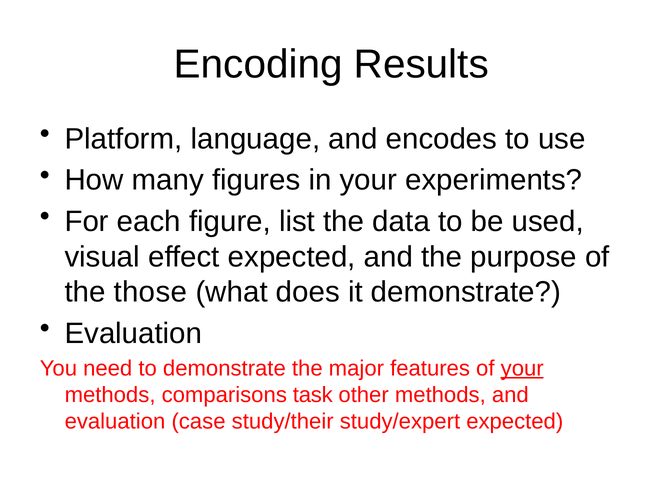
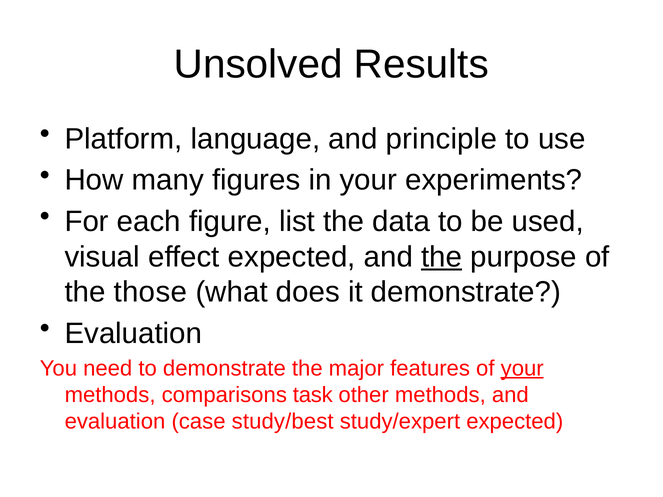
Encoding: Encoding -> Unsolved
encodes: encodes -> principle
the at (442, 257) underline: none -> present
study/their: study/their -> study/best
